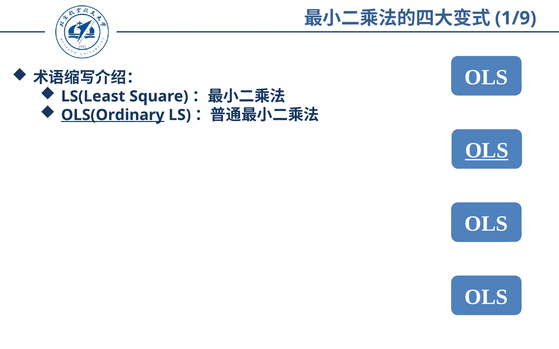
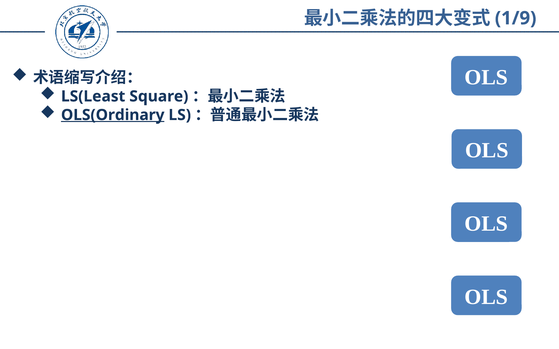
OLS at (487, 151) underline: present -> none
